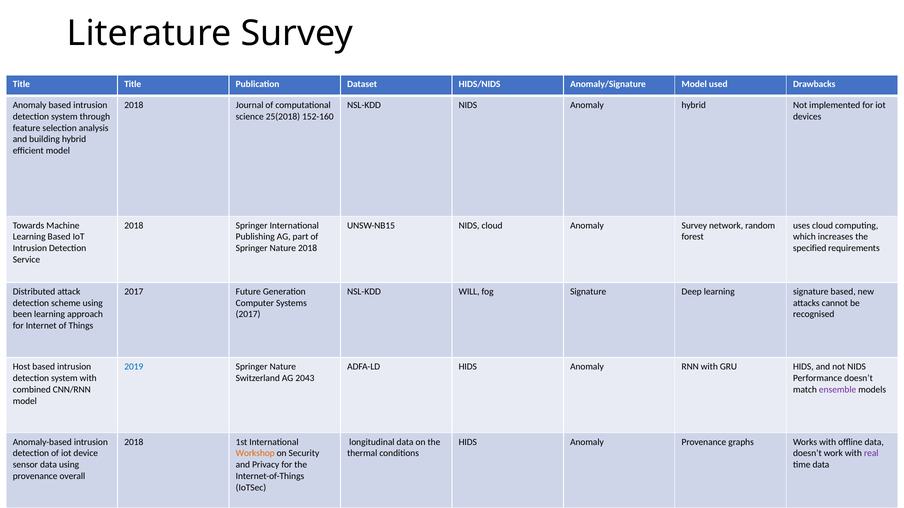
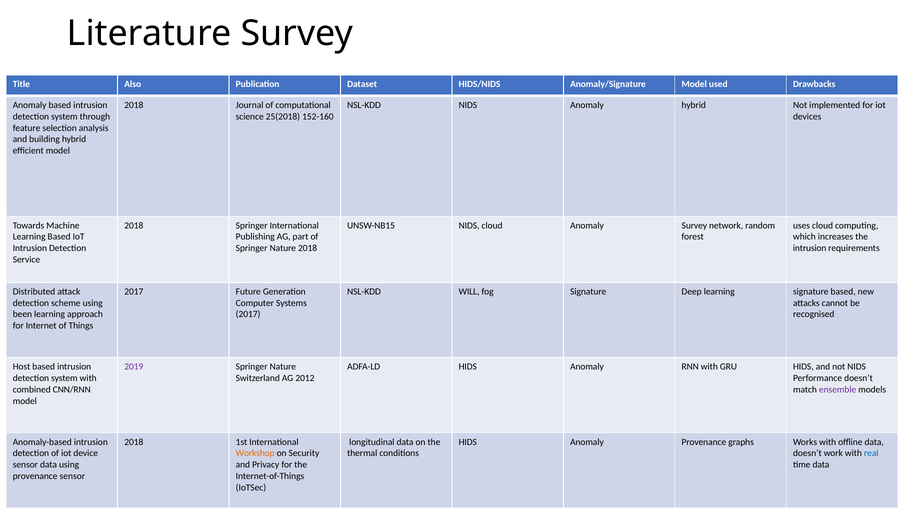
Title Title: Title -> Also
specified at (810, 248): specified -> intrusion
2019 colour: blue -> purple
2043: 2043 -> 2012
real colour: purple -> blue
provenance overall: overall -> sensor
